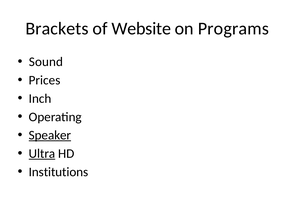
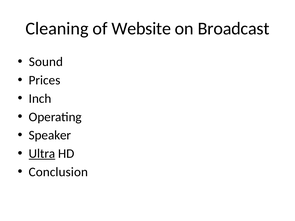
Brackets: Brackets -> Cleaning
Programs: Programs -> Broadcast
Speaker underline: present -> none
Institutions: Institutions -> Conclusion
